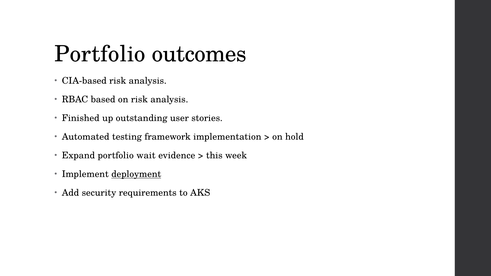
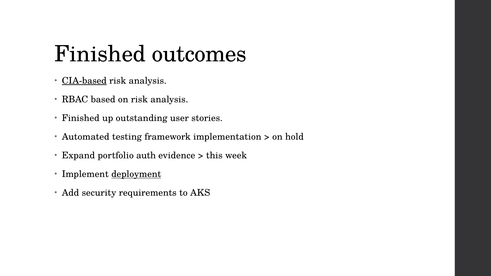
Portfolio at (100, 54): Portfolio -> Finished
CIA-based underline: none -> present
wait: wait -> auth
